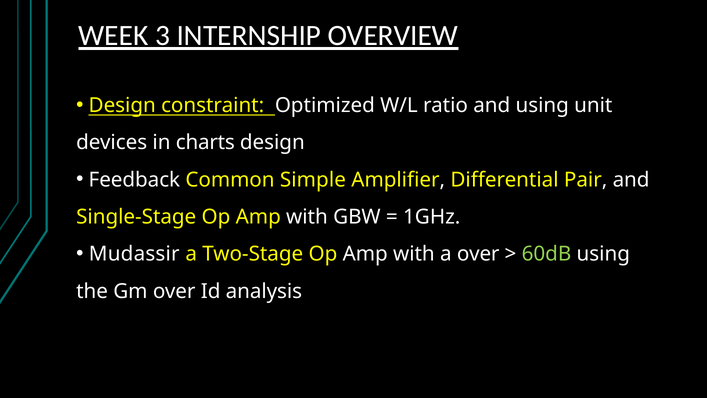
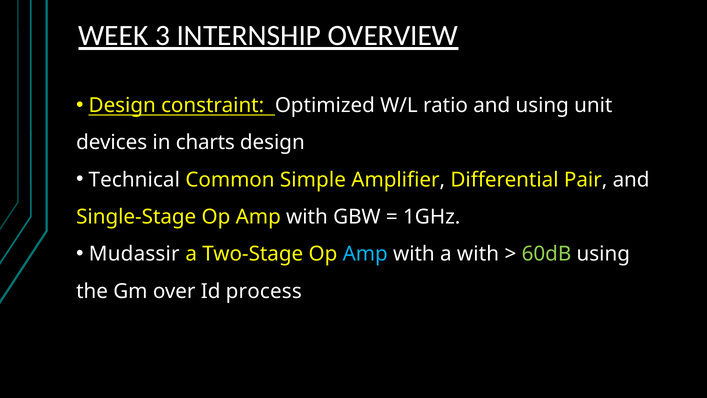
Feedback: Feedback -> Technical
Amp at (365, 254) colour: white -> light blue
a over: over -> with
analysis: analysis -> process
